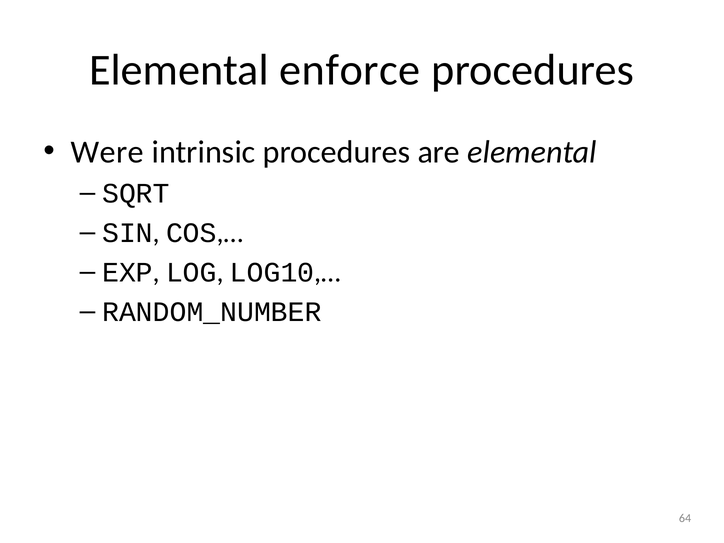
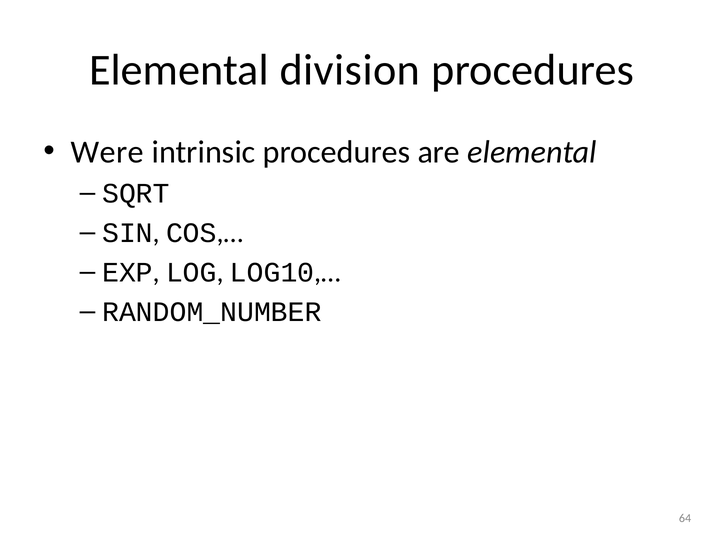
enforce: enforce -> division
